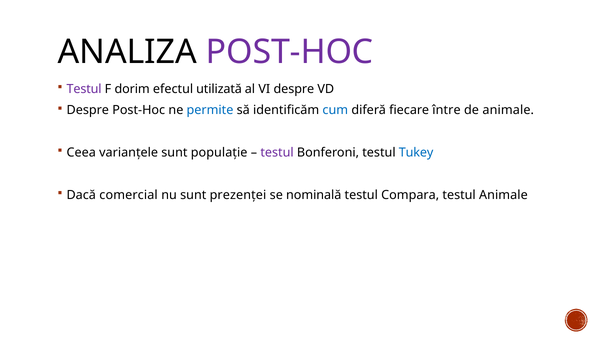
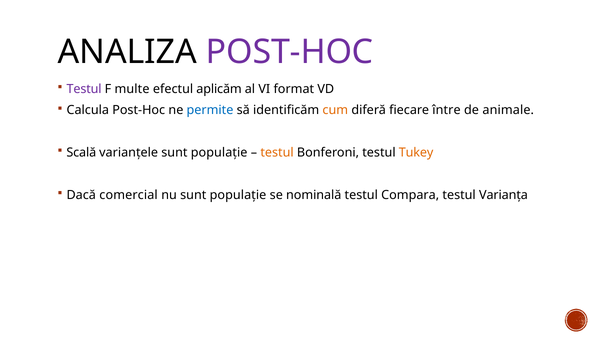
dorim: dorim -> multe
utilizată: utilizată -> aplicăm
VI despre: despre -> format
Despre at (88, 110): Despre -> Calcula
cum colour: blue -> orange
Ceea: Ceea -> Scală
testul at (277, 153) colour: purple -> orange
Tukey colour: blue -> orange
nu sunt prezenței: prezenței -> populație
testul Animale: Animale -> Varianța
